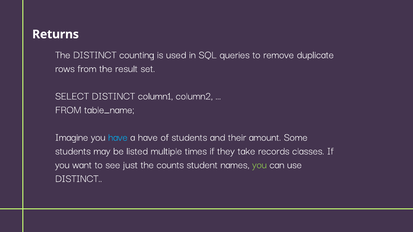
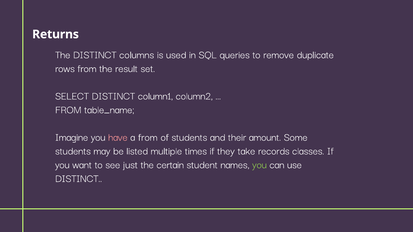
counting: counting -> columns
have at (118, 137) colour: light blue -> pink
a have: have -> from
counts: counts -> certain
